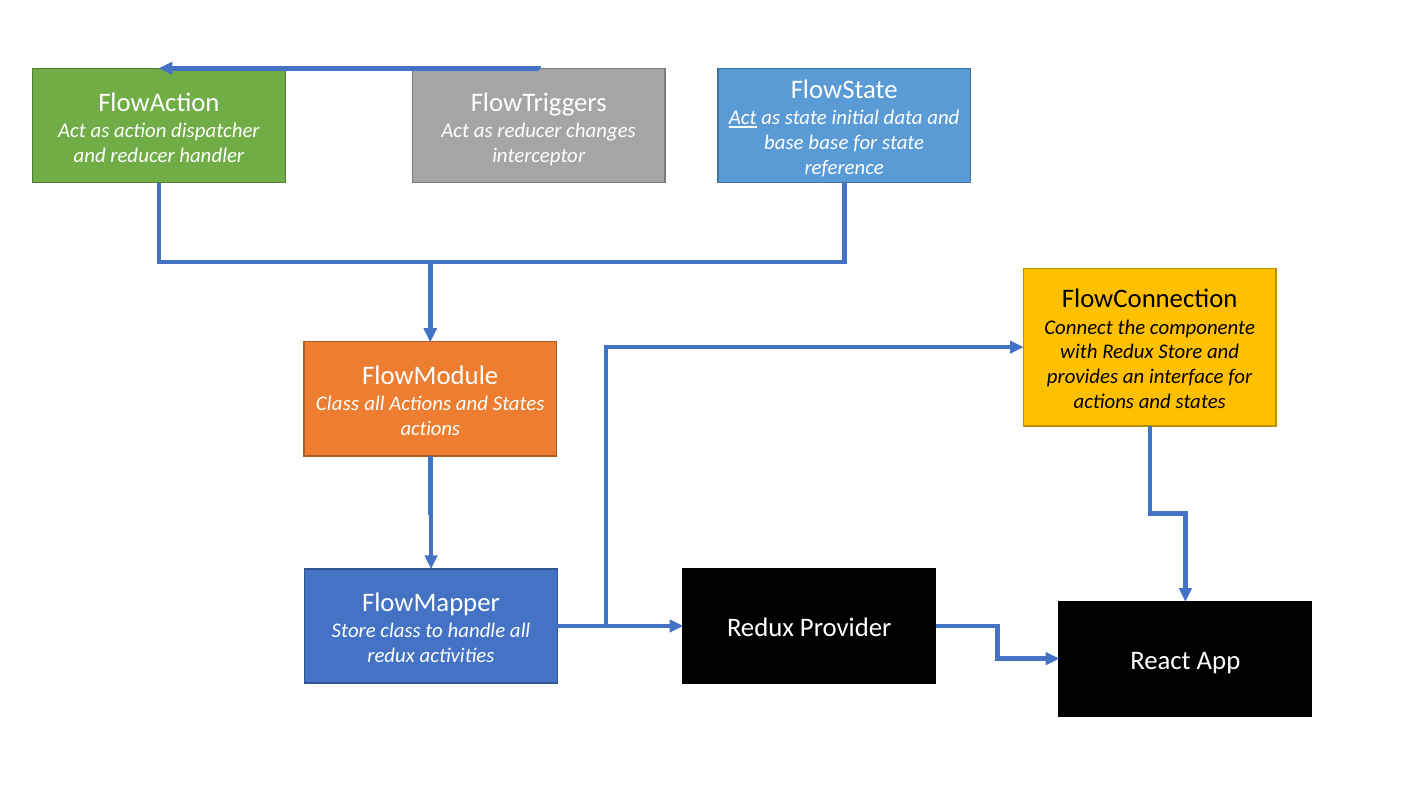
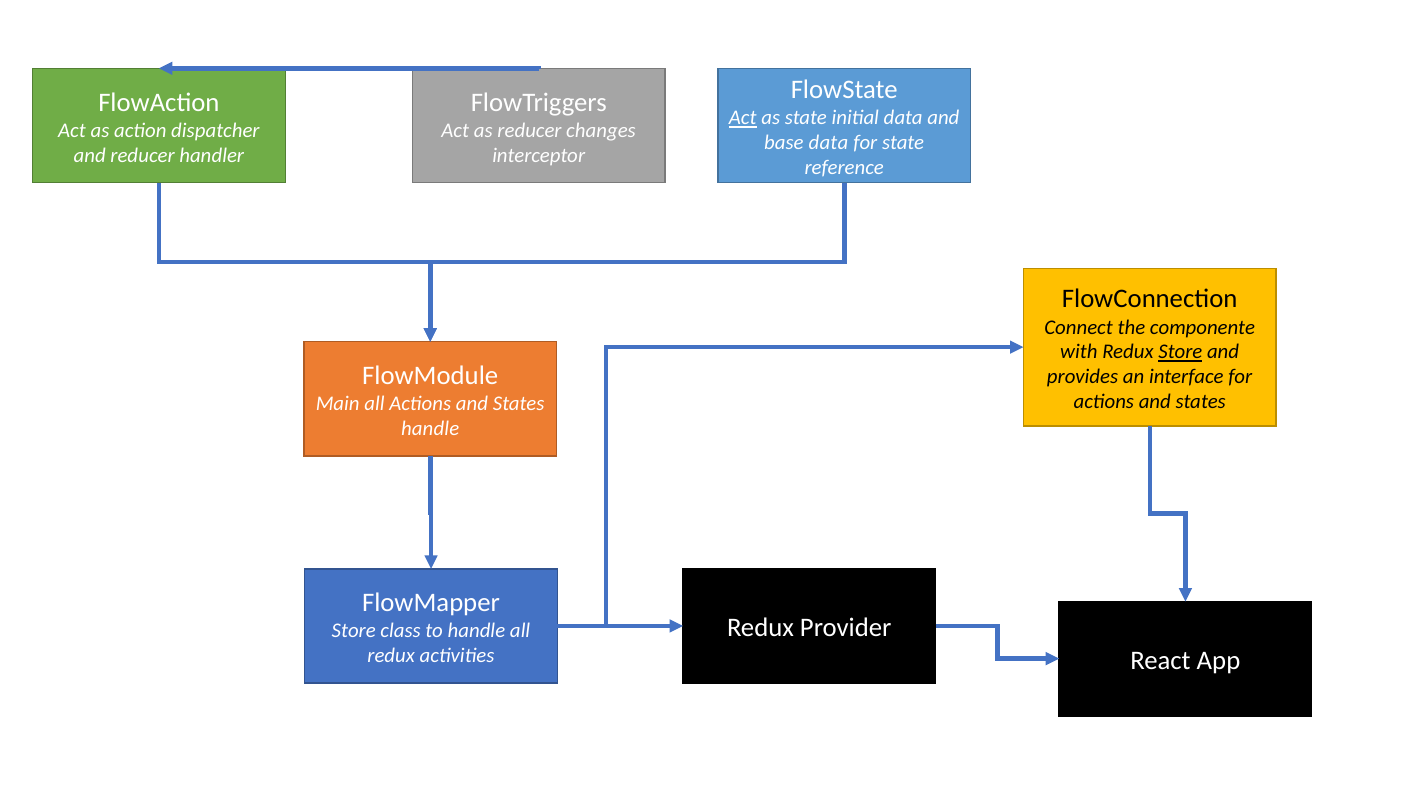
base base: base -> data
Store at (1180, 352) underline: none -> present
Class at (338, 404): Class -> Main
actions at (430, 429): actions -> handle
